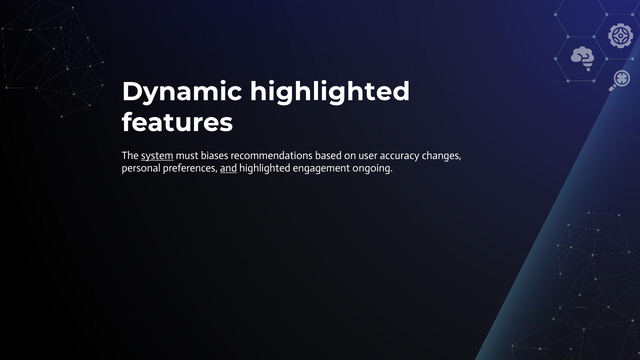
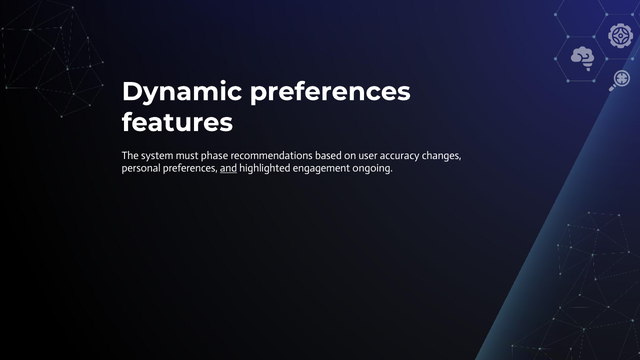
Dynamic highlighted: highlighted -> preferences
system underline: present -> none
biases: biases -> phase
